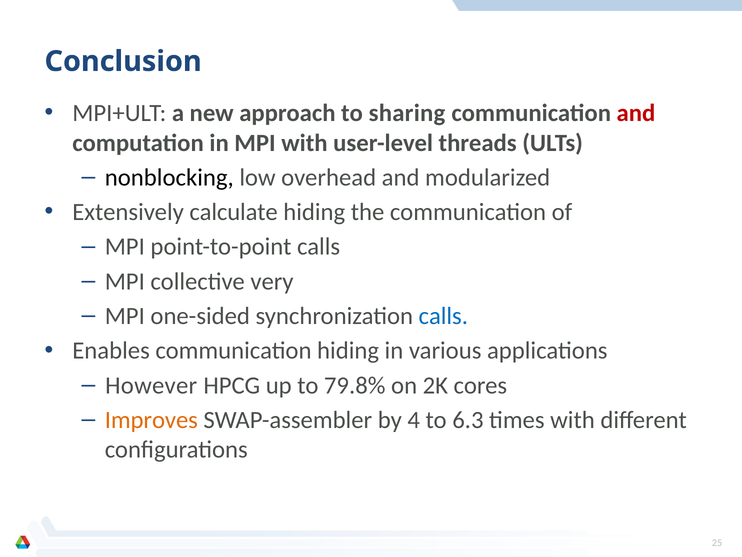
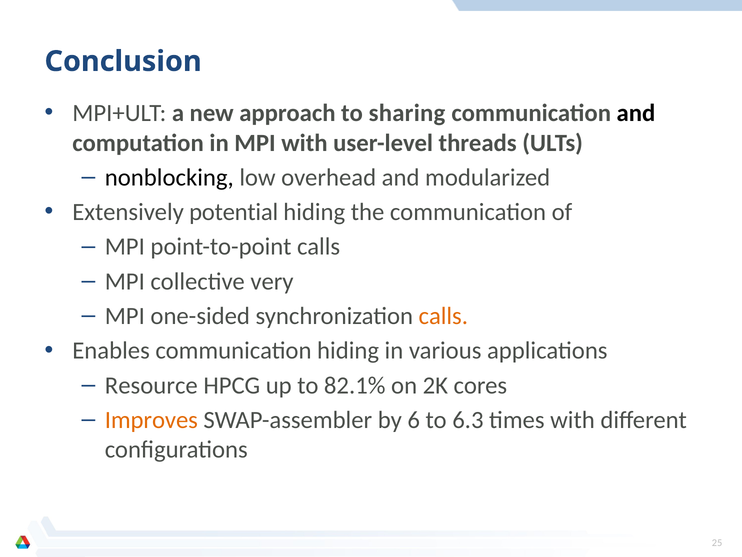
and at (636, 113) colour: red -> black
calculate: calculate -> potential
calls at (443, 316) colour: blue -> orange
However: However -> Resource
79.8%: 79.8% -> 82.1%
4: 4 -> 6
